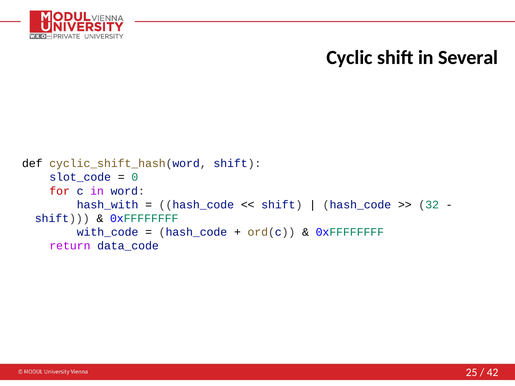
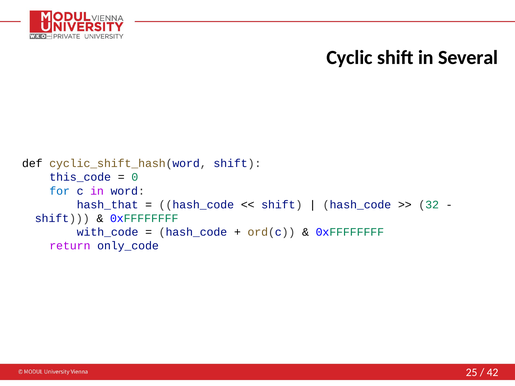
slot_code: slot_code -> this_code
for colour: red -> blue
hash_with: hash_with -> hash_that
data_code: data_code -> only_code
